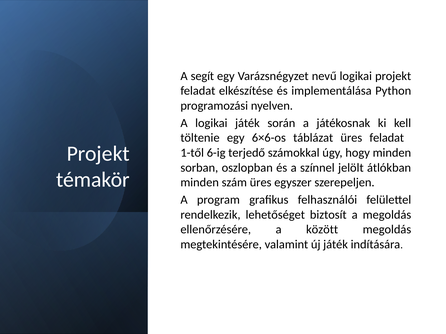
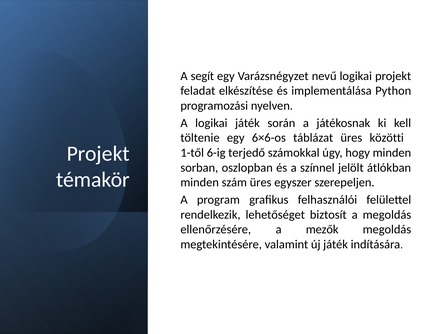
üres feladat: feladat -> közötti
között: között -> mezők
